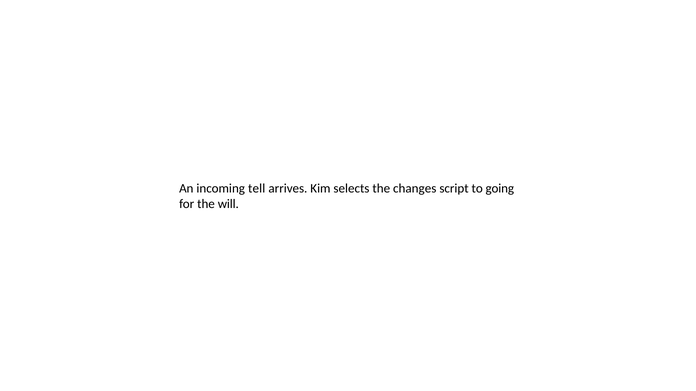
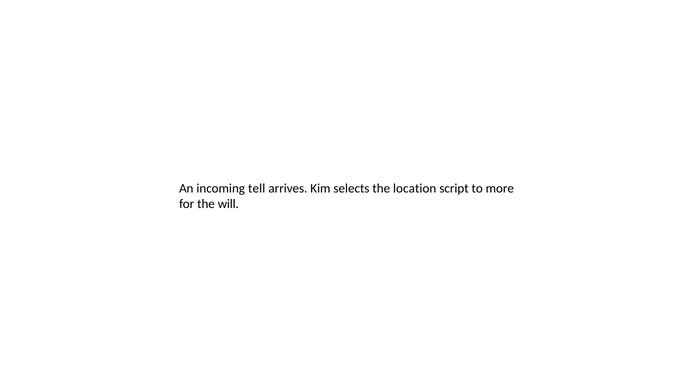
changes: changes -> location
going: going -> more
